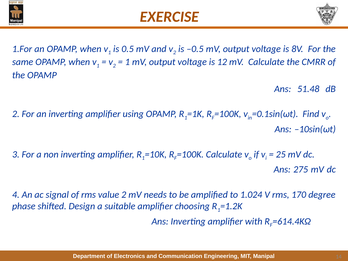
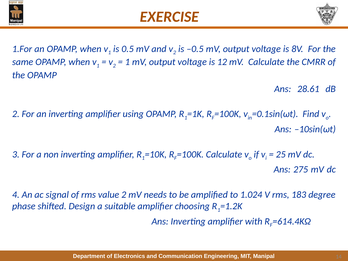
51.48: 51.48 -> 28.61
170: 170 -> 183
